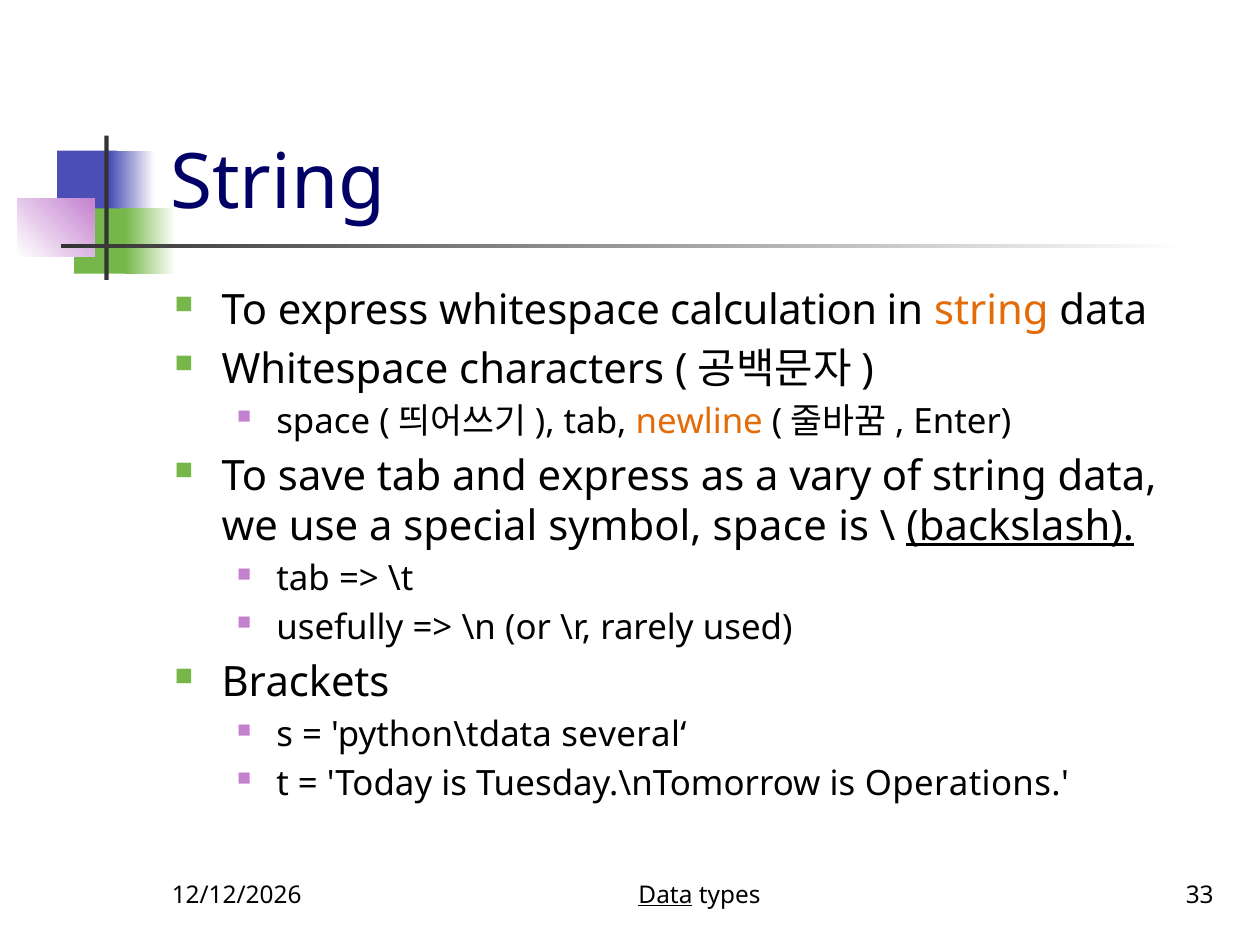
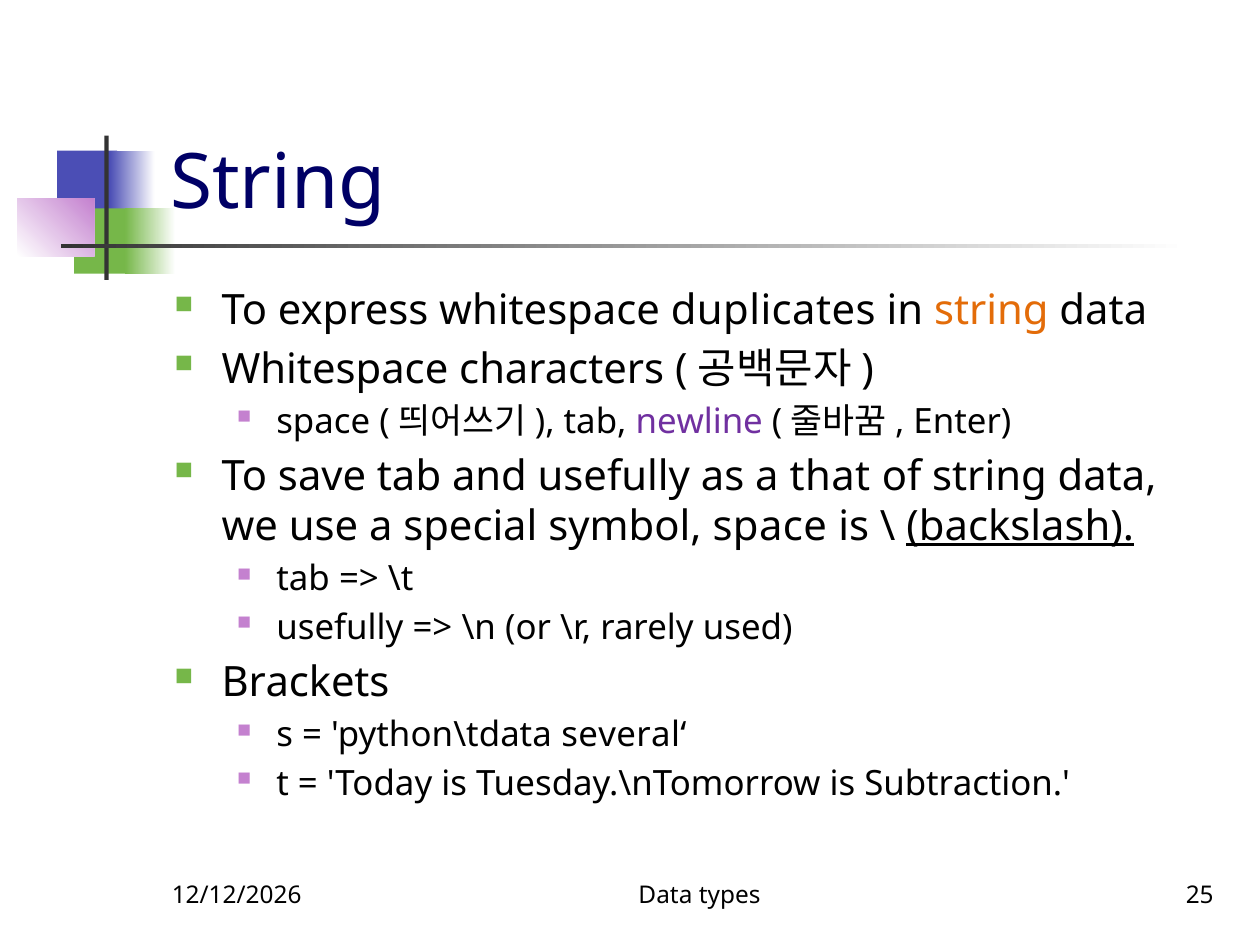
calculation: calculation -> duplicates
newline colour: orange -> purple
and express: express -> usefully
vary: vary -> that
Operations: Operations -> Subtraction
Data at (665, 895) underline: present -> none
33: 33 -> 25
